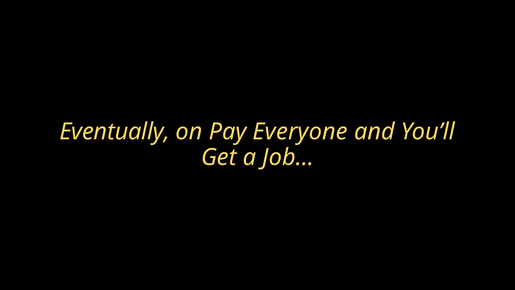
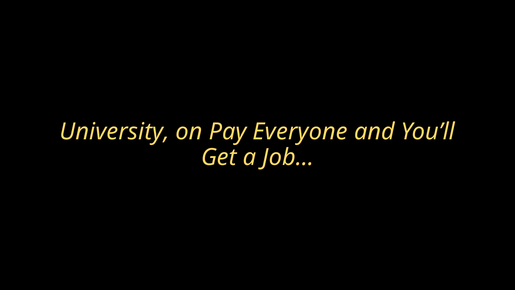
Eventually: Eventually -> University
